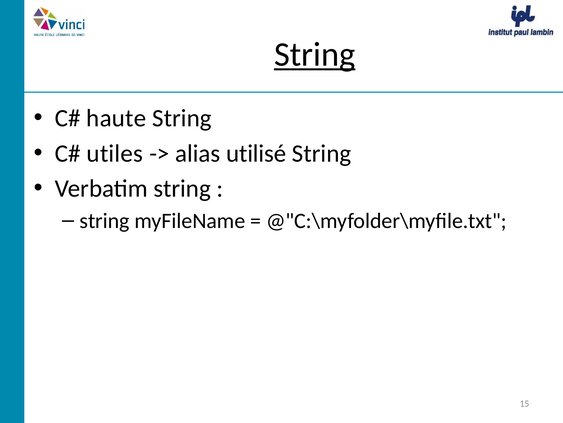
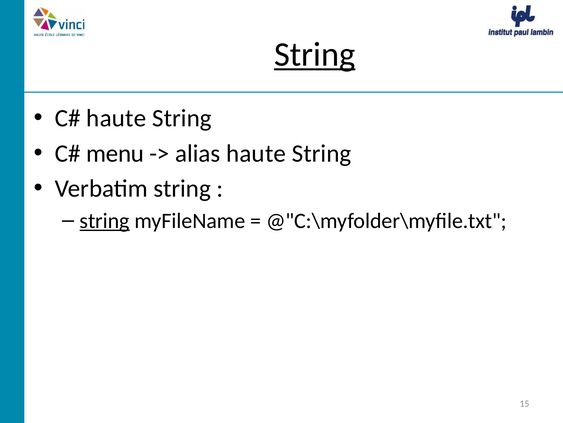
utiles: utiles -> menu
alias utilisé: utilisé -> haute
string at (105, 221) underline: none -> present
